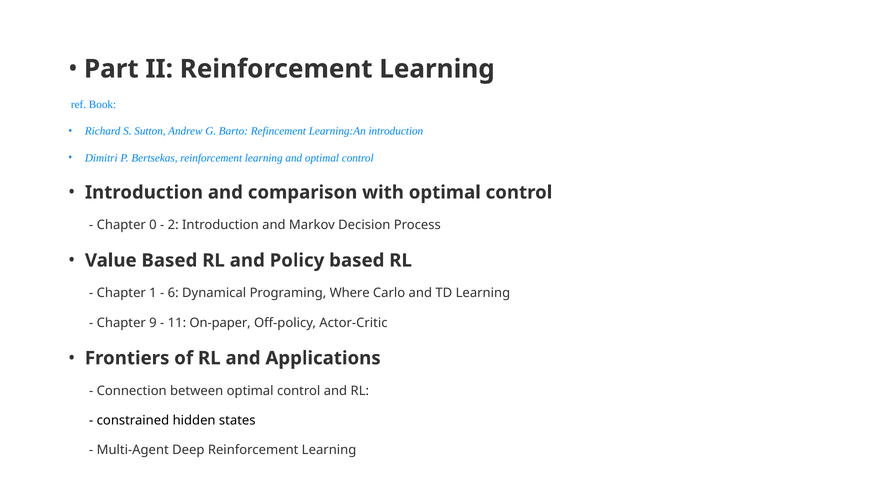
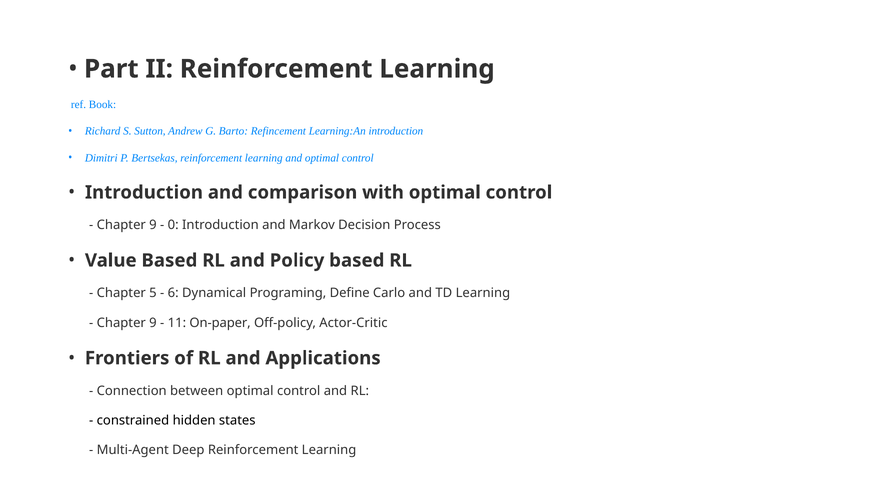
0 at (153, 225): 0 -> 9
2: 2 -> 0
1: 1 -> 5
Where: Where -> Define
